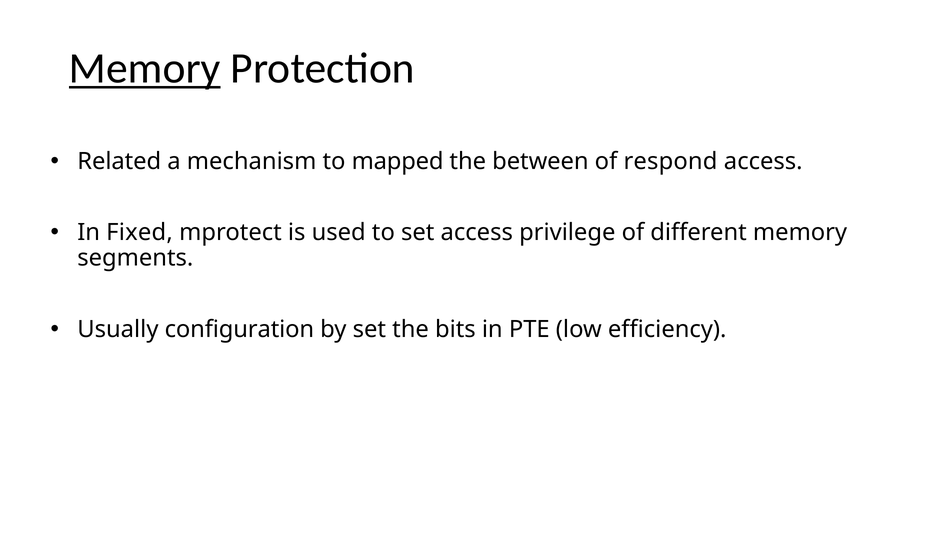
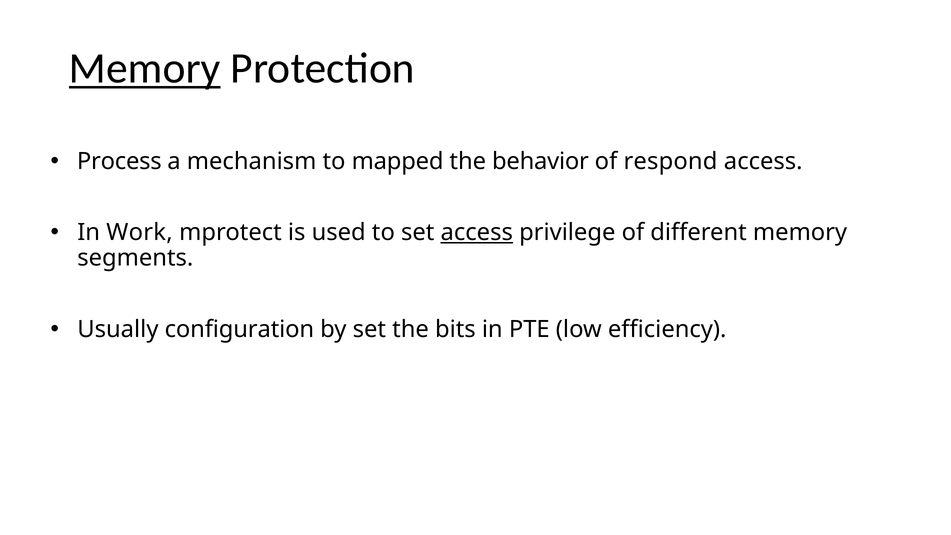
Related: Related -> Process
between: between -> behavior
Fixed: Fixed -> Work
access at (477, 232) underline: none -> present
